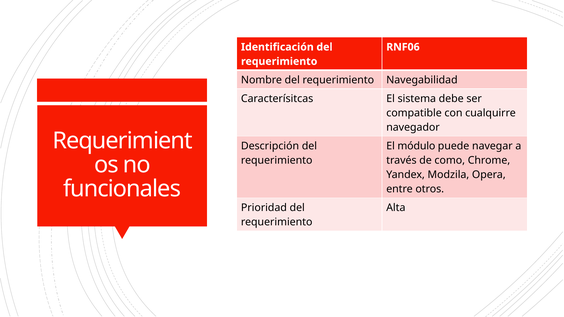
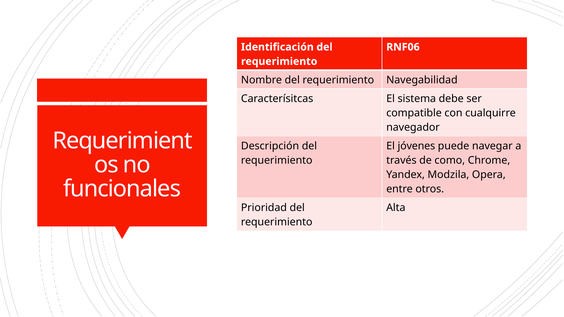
módulo: módulo -> jóvenes
